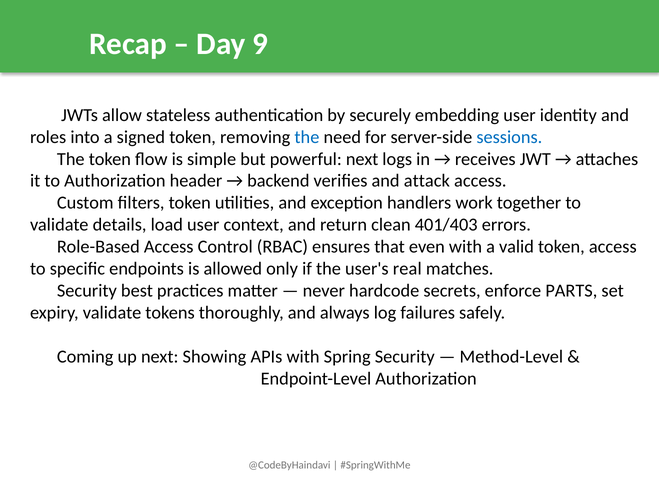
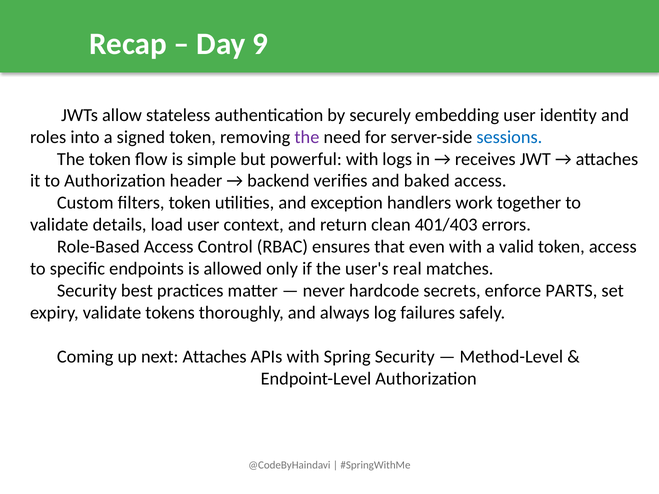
the at (307, 137) colour: blue -> purple
powerful next: next -> with
attack: attack -> baked
next Showing: Showing -> Attaches
